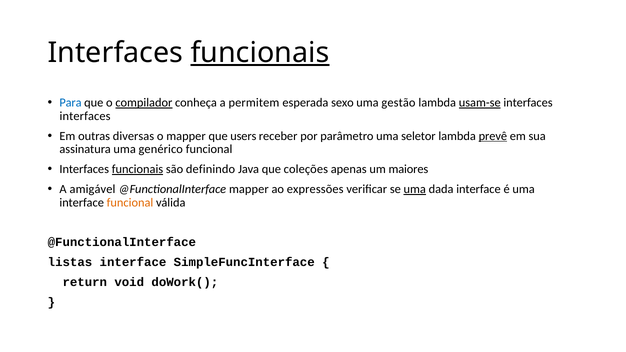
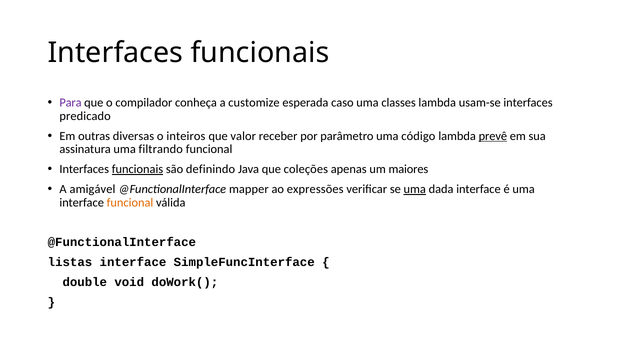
funcionais at (260, 53) underline: present -> none
Para colour: blue -> purple
compilador underline: present -> none
permitem: permitem -> customize
sexo: sexo -> caso
gestão: gestão -> classes
usam-se underline: present -> none
interfaces at (85, 116): interfaces -> predicado
o mapper: mapper -> inteiros
users: users -> valor
seletor: seletor -> código
genérico: genérico -> filtrando
return: return -> double
